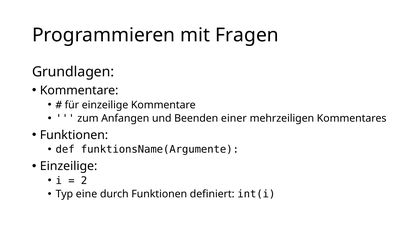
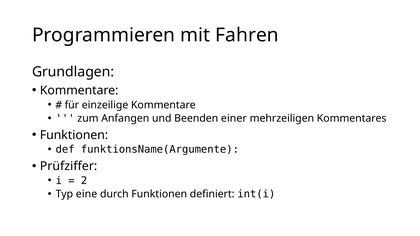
Fragen: Fragen -> Fahren
Einzeilige at (69, 166): Einzeilige -> Prüfziffer
